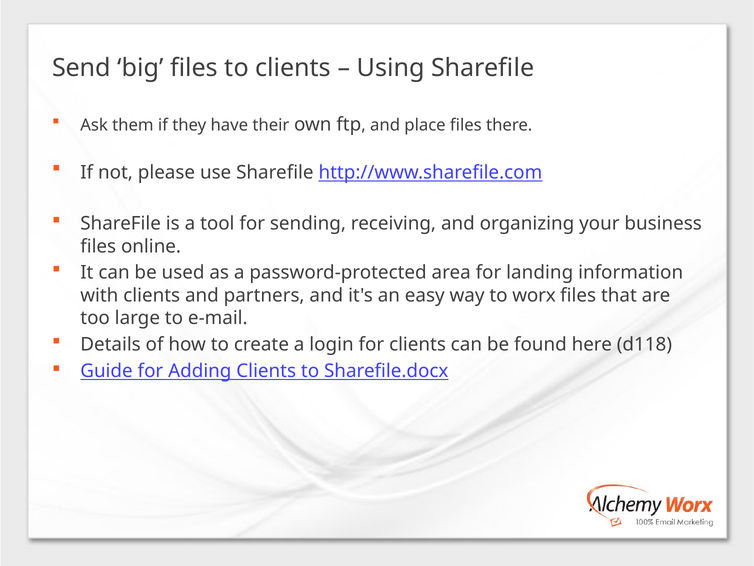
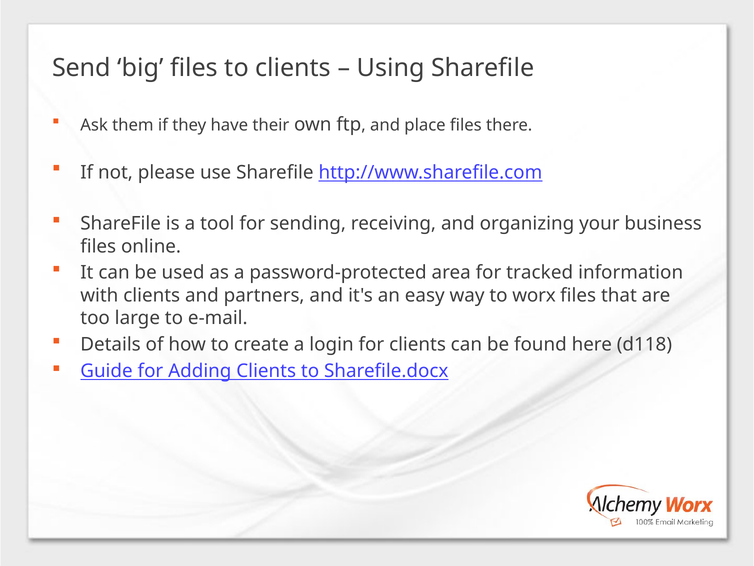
landing: landing -> tracked
